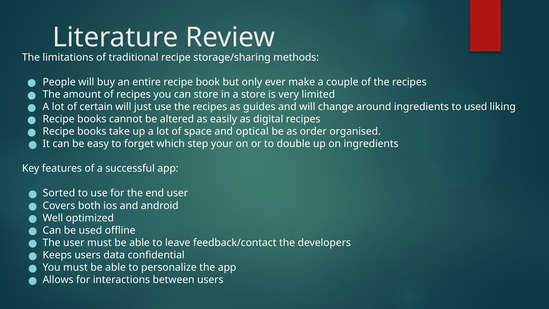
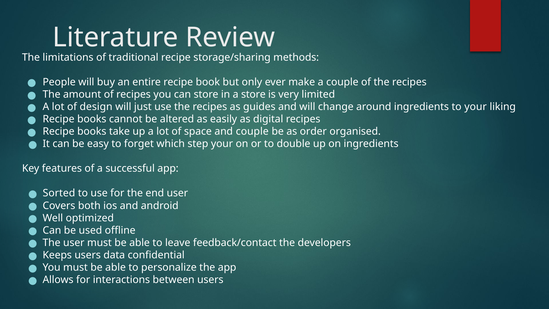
certain: certain -> design
to used: used -> your
and optical: optical -> couple
